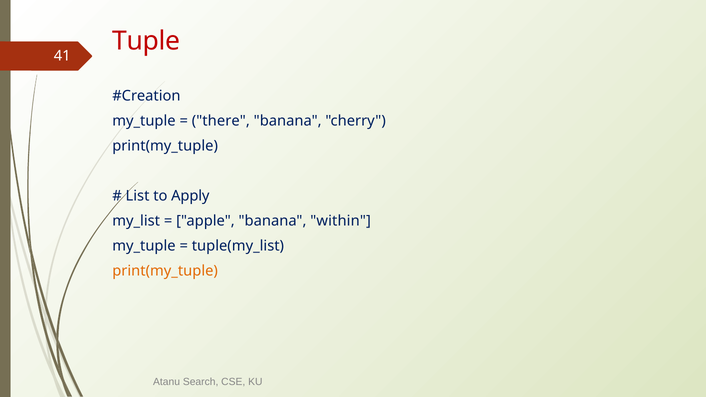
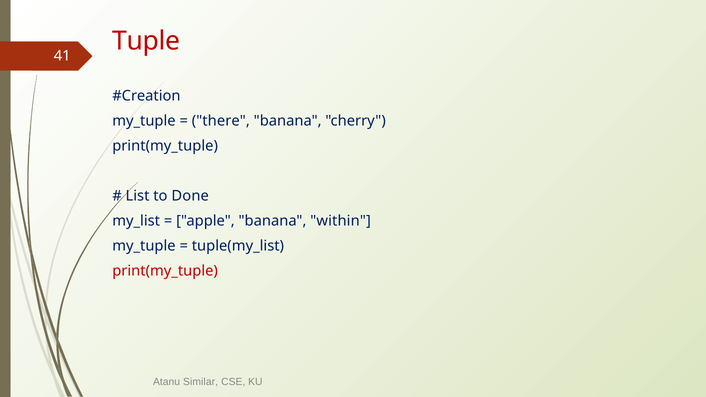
Apply: Apply -> Done
print(my_tuple at (165, 271) colour: orange -> red
Search: Search -> Similar
